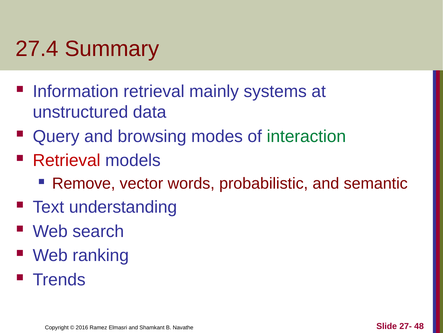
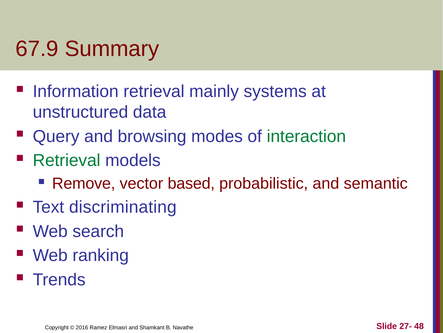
27.4: 27.4 -> 67.9
Retrieval at (67, 160) colour: red -> green
words: words -> based
understanding: understanding -> discriminating
